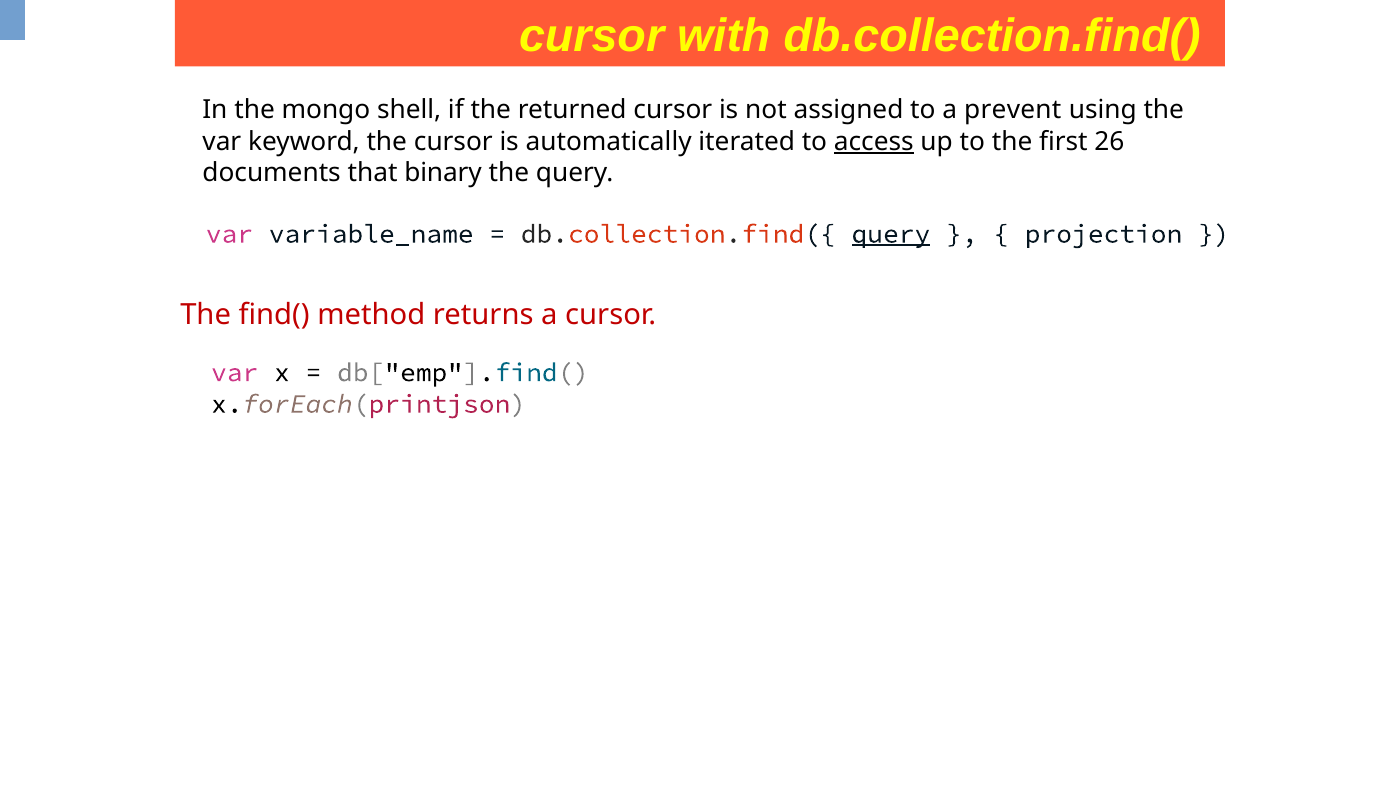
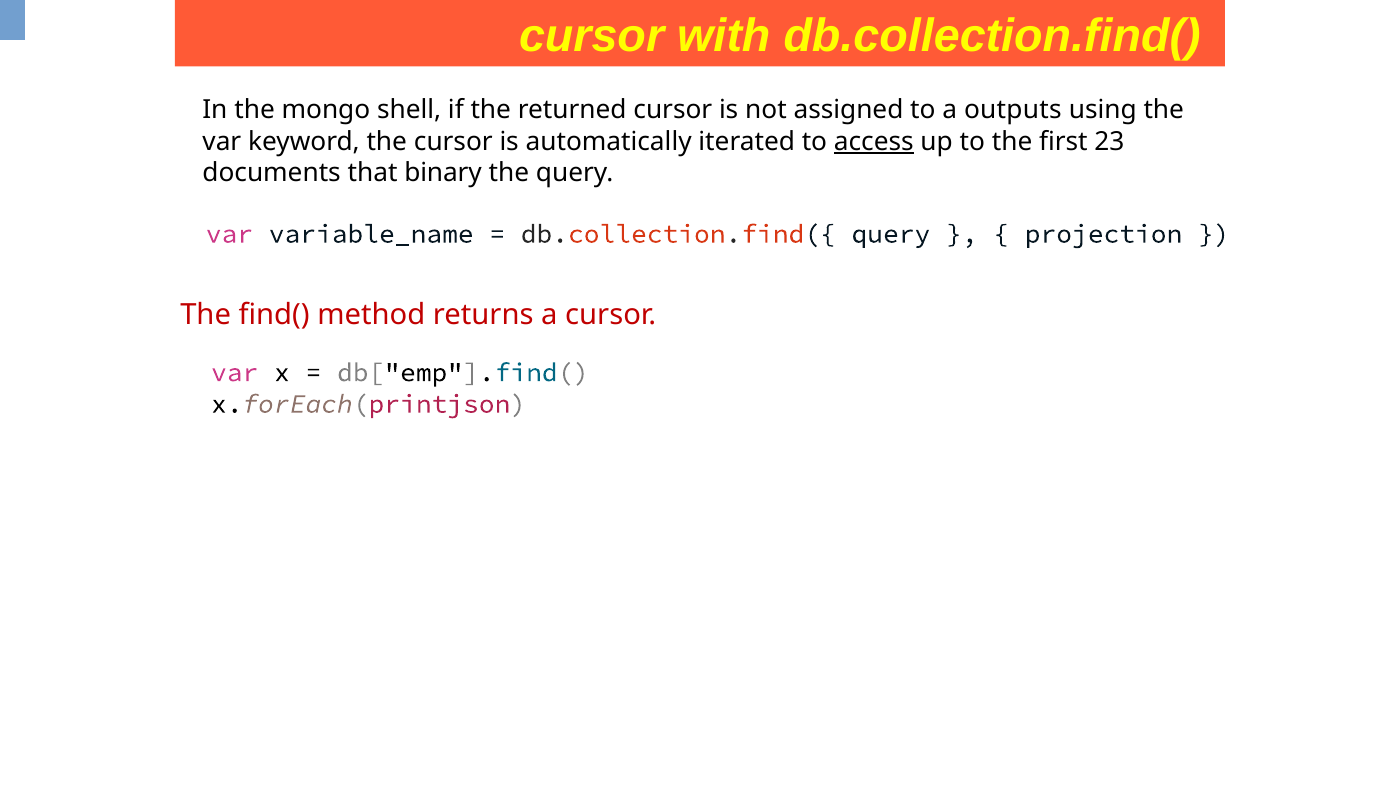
prevent: prevent -> outputs
26: 26 -> 23
query at (891, 234) underline: present -> none
